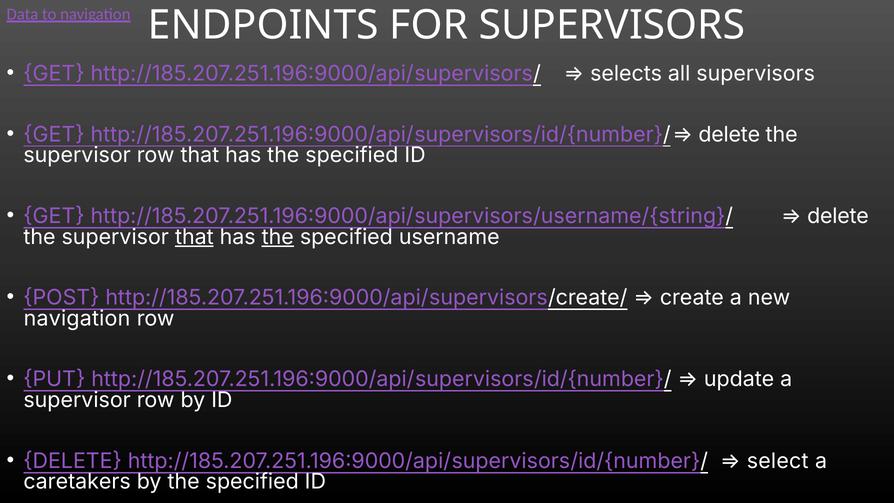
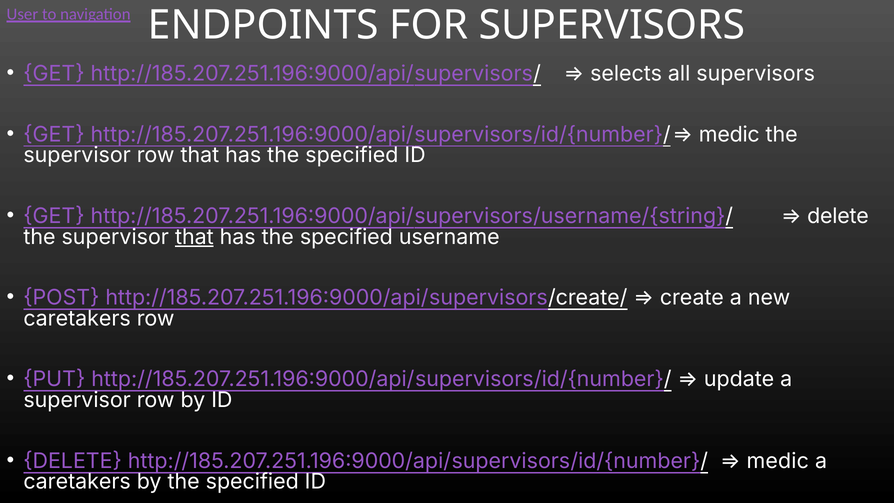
Data: Data -> User
delete at (729, 134): delete -> medic
the at (278, 237) underline: present -> none
navigation at (77, 319): navigation -> caretakers
select at (778, 461): select -> medic
